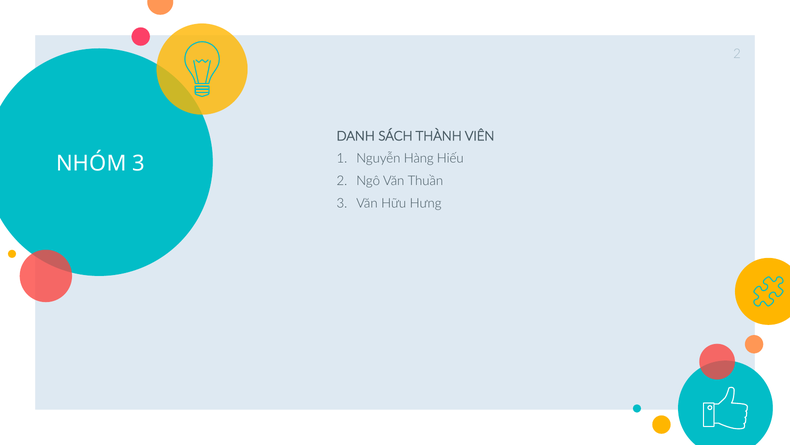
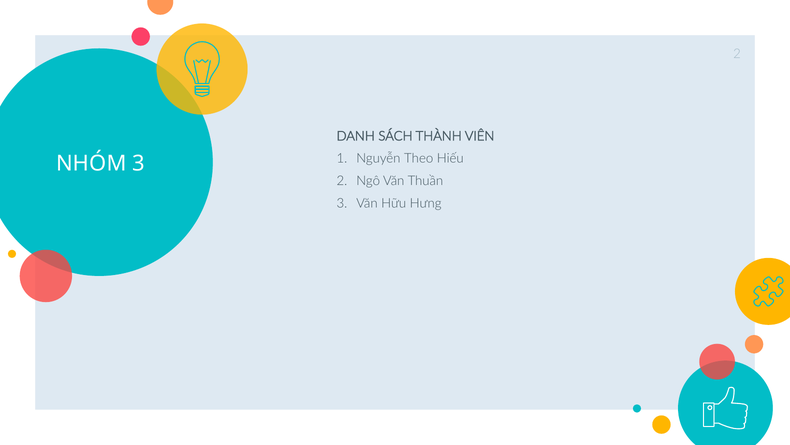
Hàng: Hàng -> Theo
